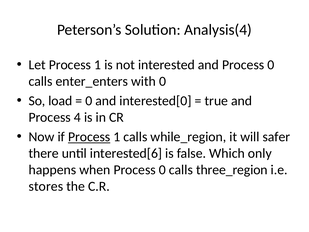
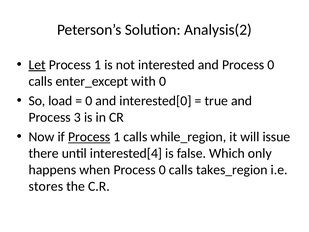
Analysis(4: Analysis(4 -> Analysis(2
Let underline: none -> present
enter_enters: enter_enters -> enter_except
4: 4 -> 3
safer: safer -> issue
interested[6: interested[6 -> interested[4
three_region: three_region -> takes_region
